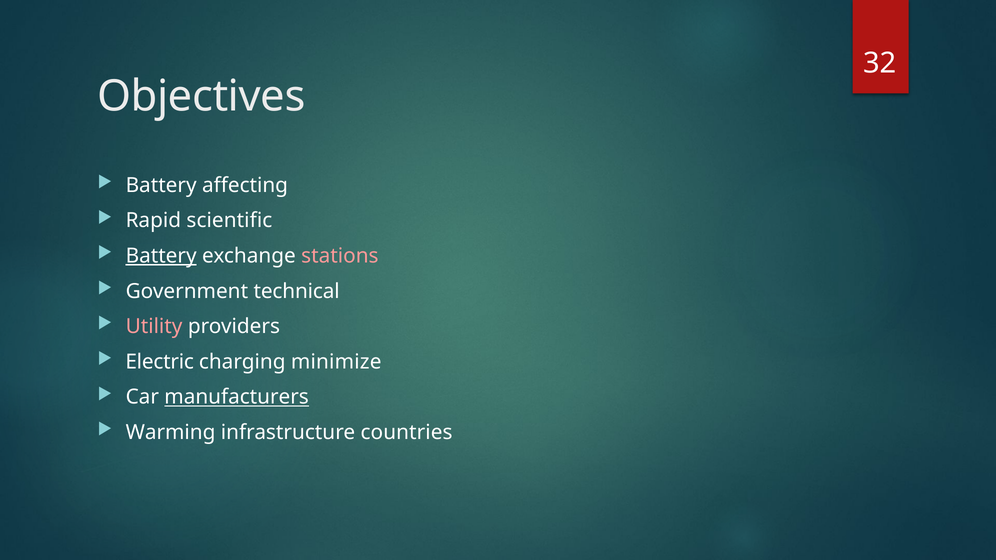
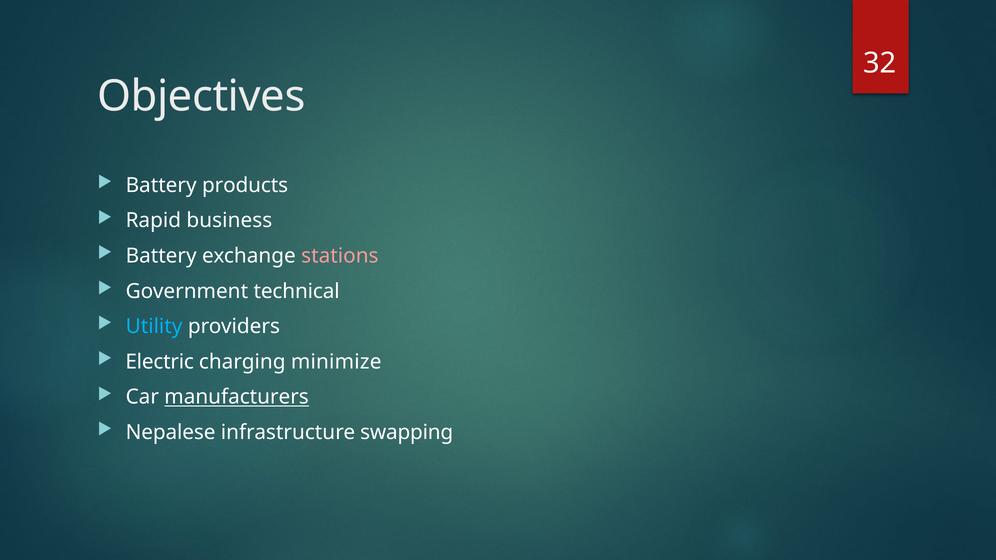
affecting: affecting -> products
scientific: scientific -> business
Battery at (161, 256) underline: present -> none
Utility colour: pink -> light blue
Warming: Warming -> Nepalese
countries: countries -> swapping
